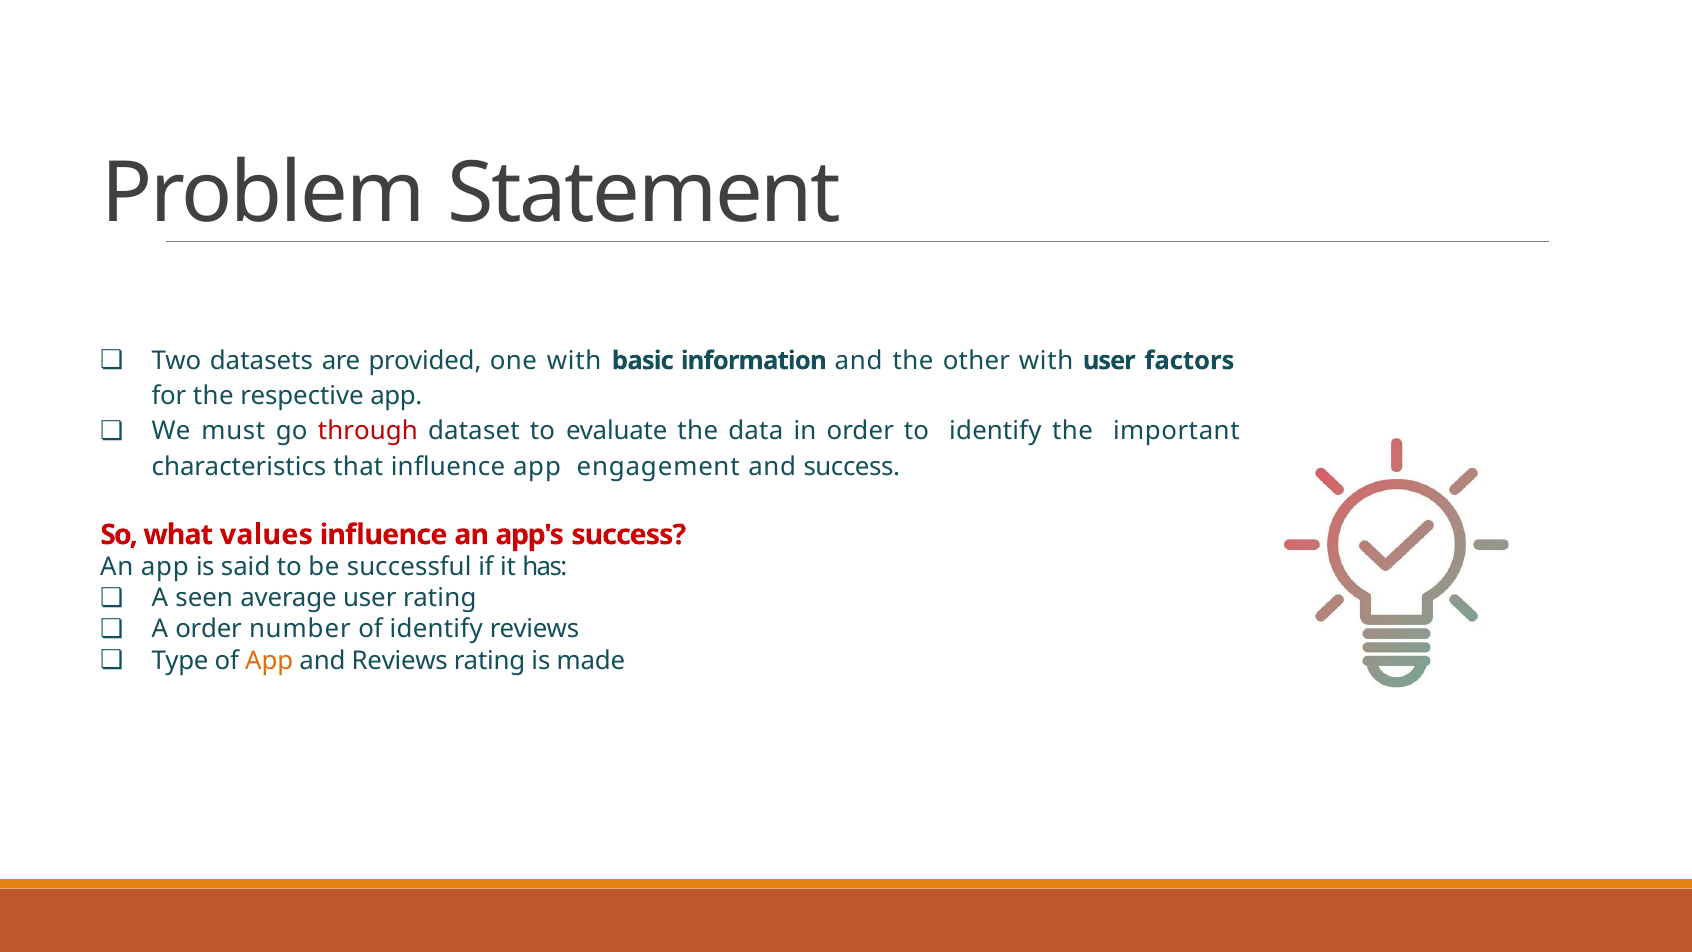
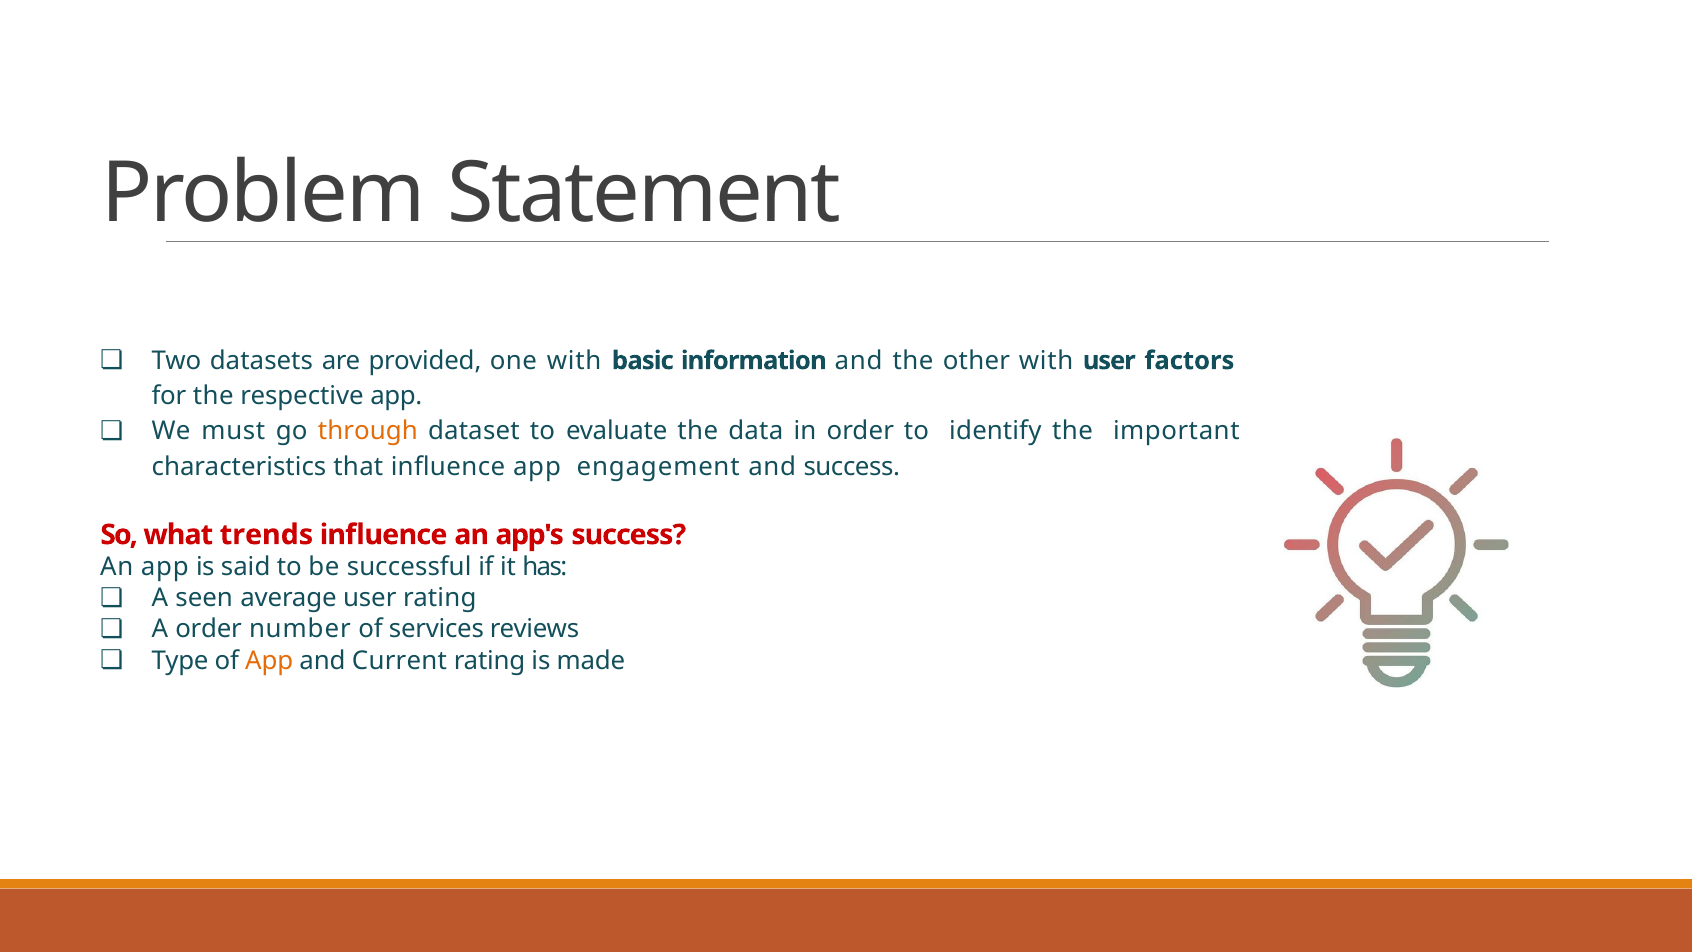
through colour: red -> orange
values: values -> trends
of identify: identify -> services
and Reviews: Reviews -> Current
